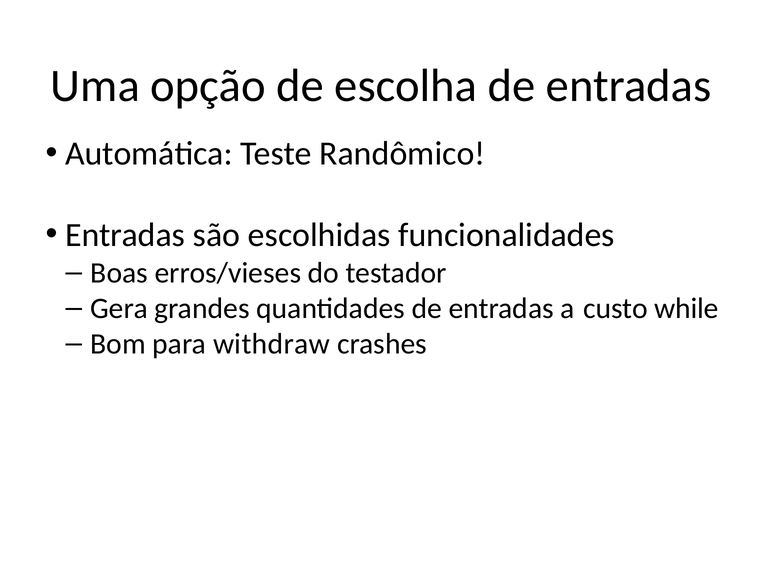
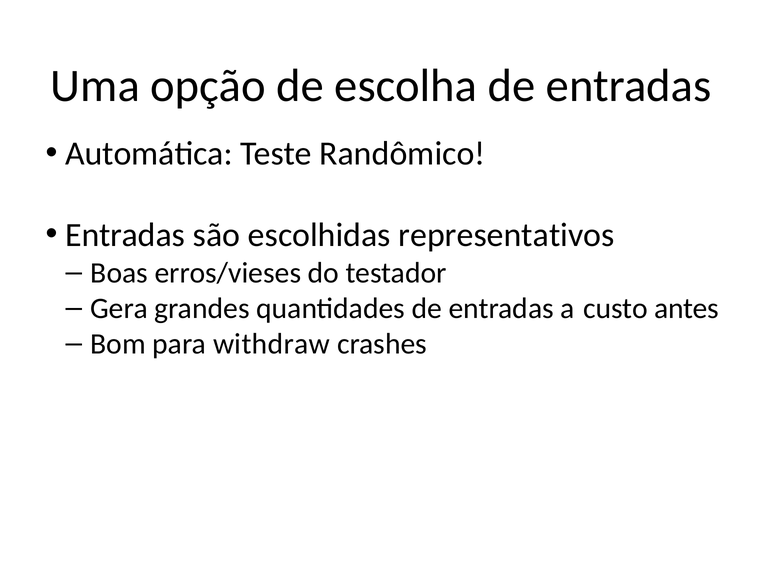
funcionalidades: funcionalidades -> representativos
while: while -> antes
